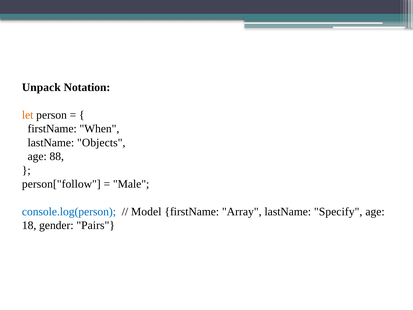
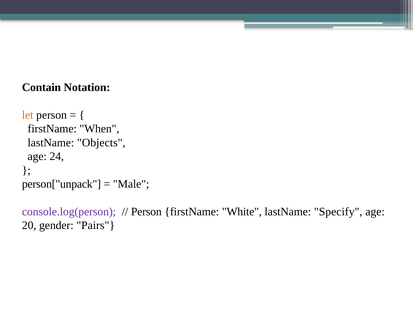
Unpack: Unpack -> Contain
88: 88 -> 24
person["follow: person["follow -> person["unpack
console.log(person colour: blue -> purple
Model at (146, 211): Model -> Person
Array: Array -> White
18: 18 -> 20
